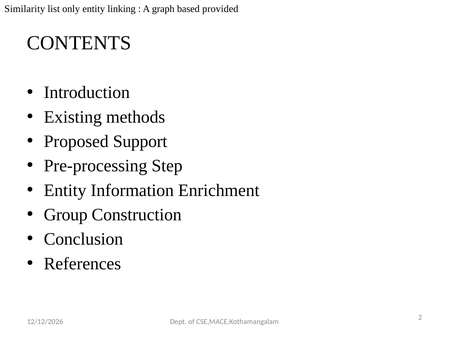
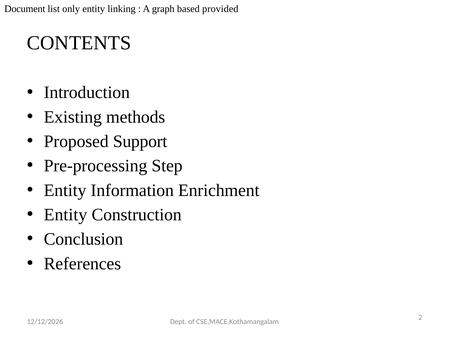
Similarity: Similarity -> Document
Group at (66, 215): Group -> Entity
